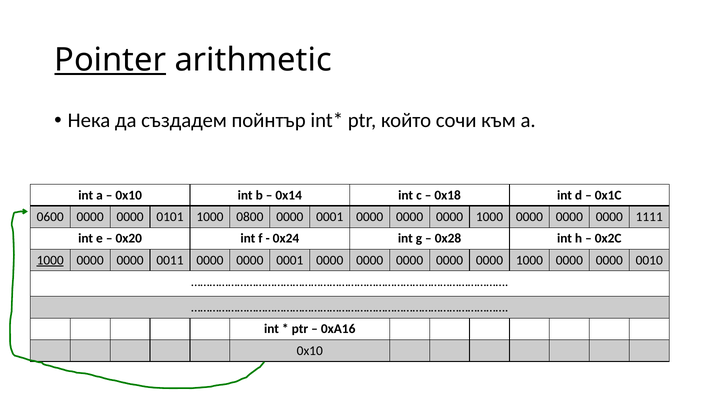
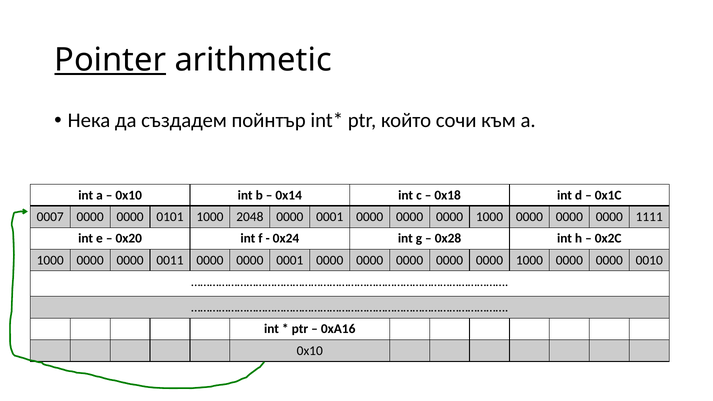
0600: 0600 -> 0007
0800: 0800 -> 2048
1000 at (50, 260) underline: present -> none
